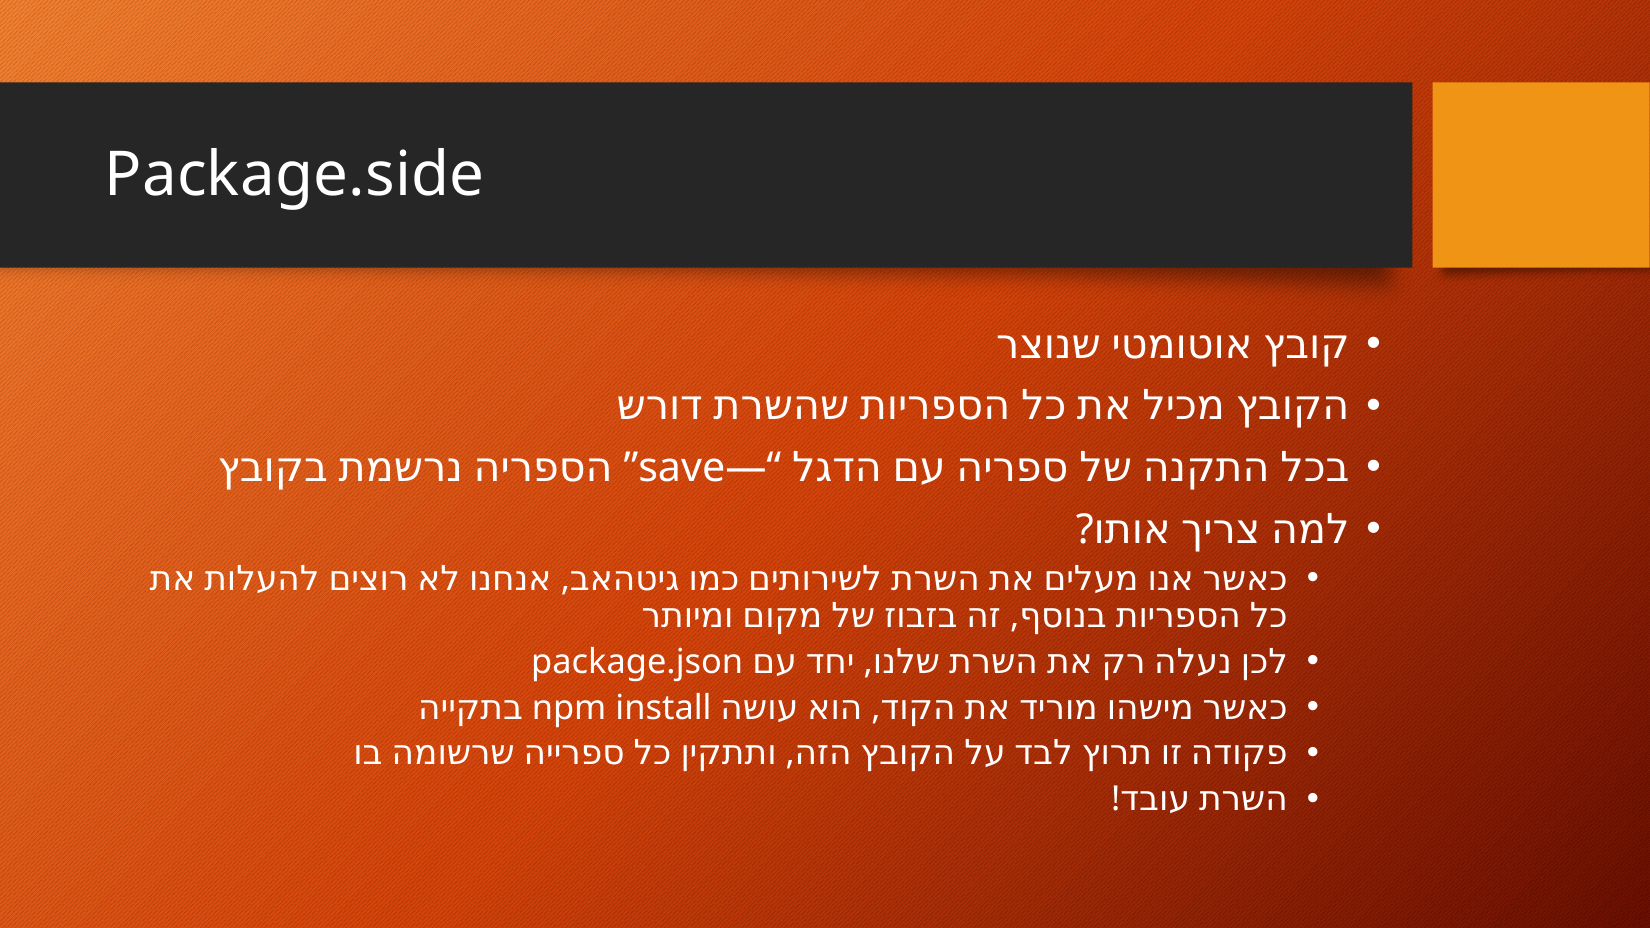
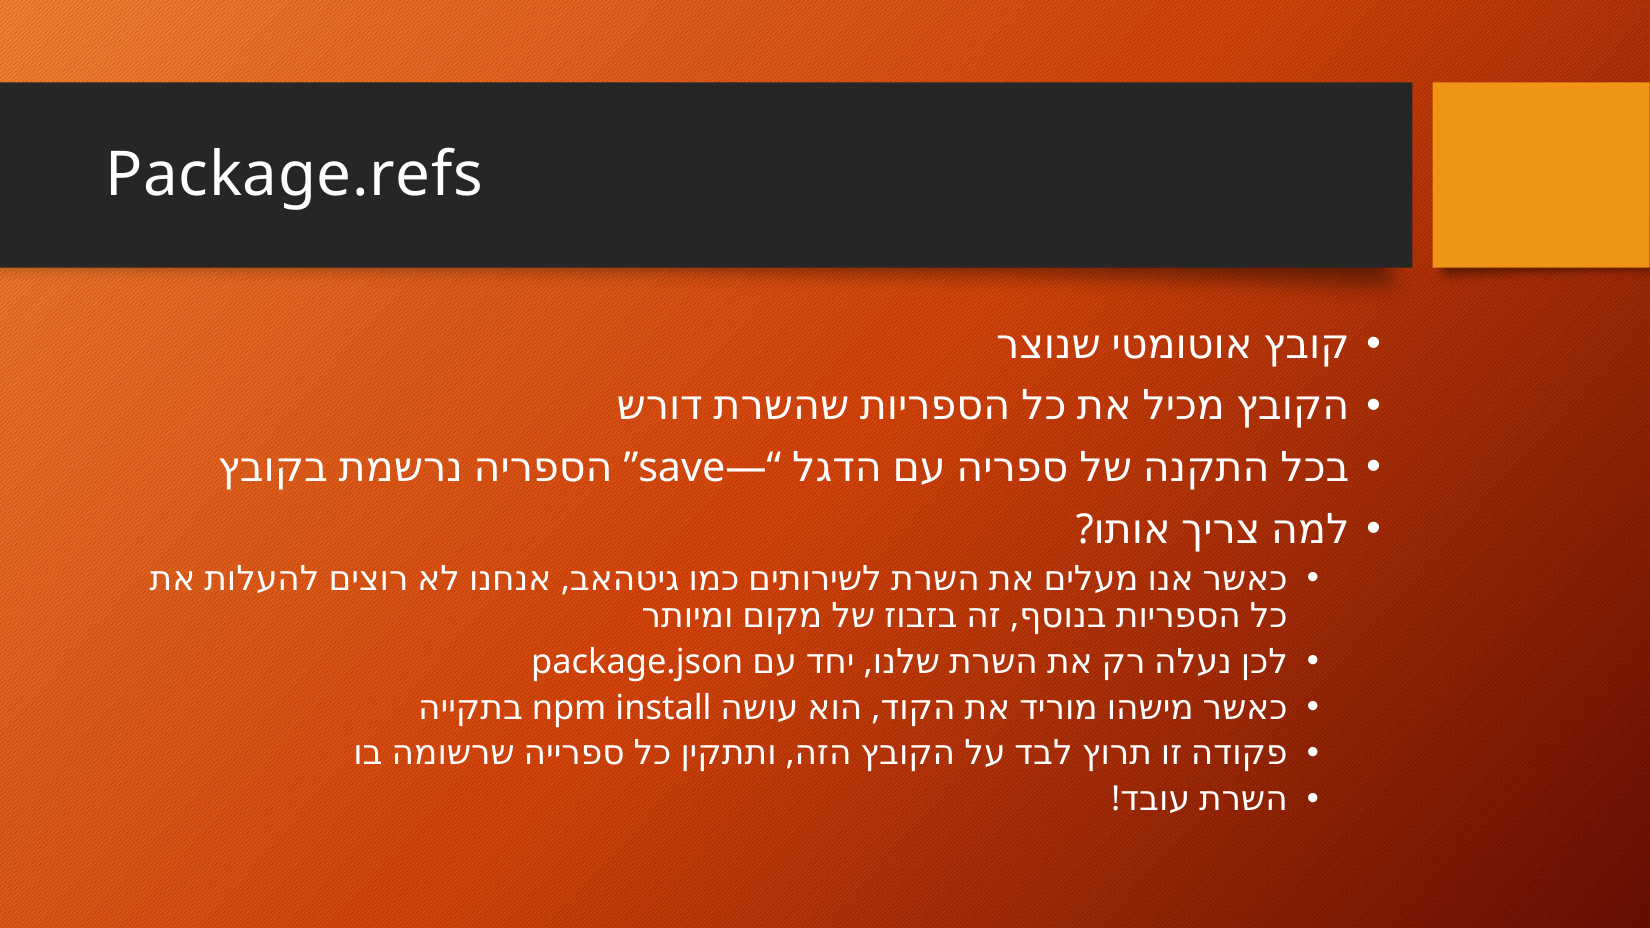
Package.side: Package.side -> Package.refs
